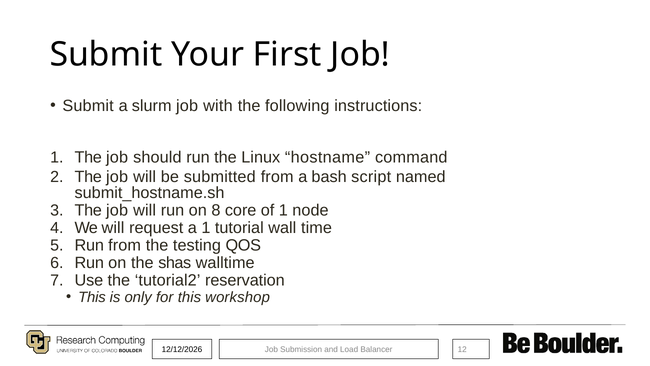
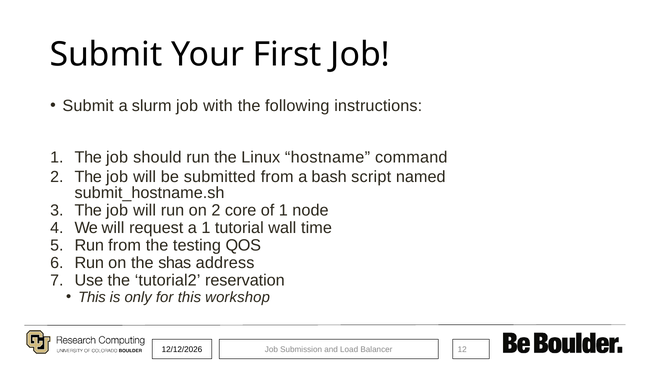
on 8: 8 -> 2
walltime: walltime -> address
